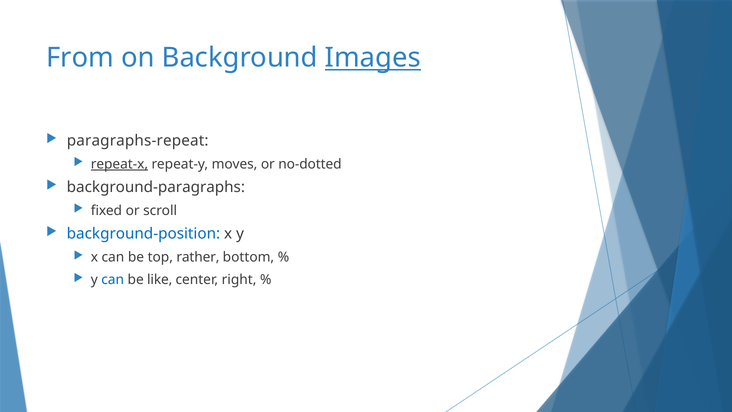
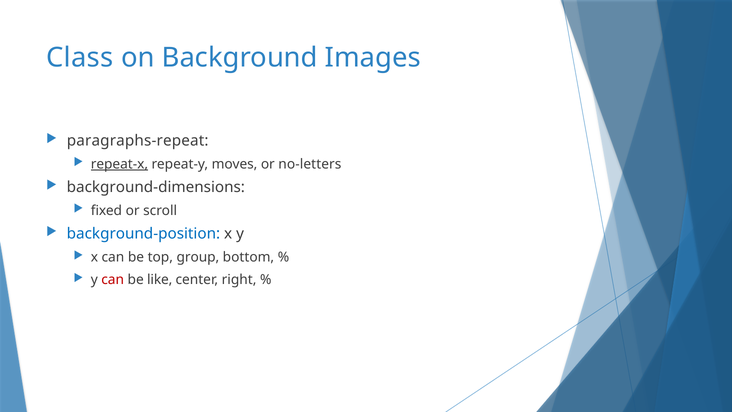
From: From -> Class
Images underline: present -> none
no-dotted: no-dotted -> no-letters
background-paragraphs: background-paragraphs -> background-dimensions
rather: rather -> group
can at (113, 280) colour: blue -> red
